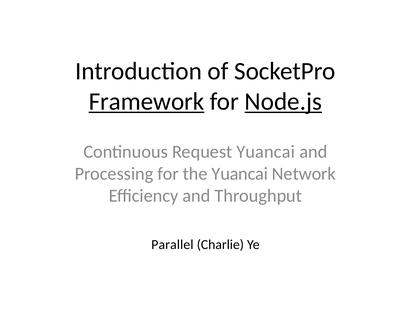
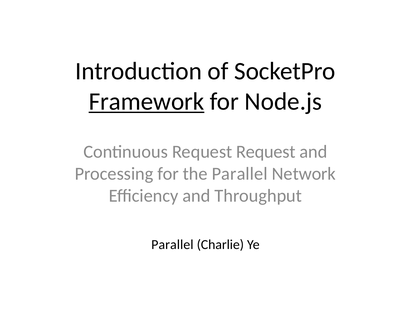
Node.js underline: present -> none
Request Yuancai: Yuancai -> Request
the Yuancai: Yuancai -> Parallel
